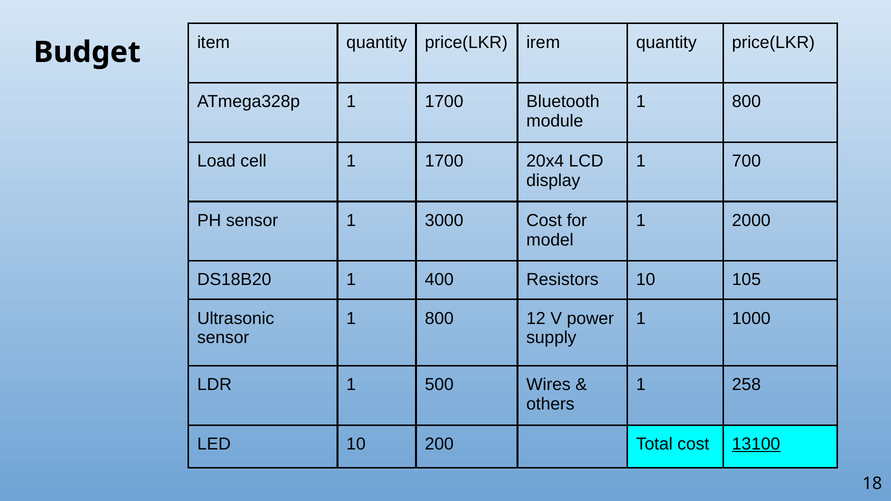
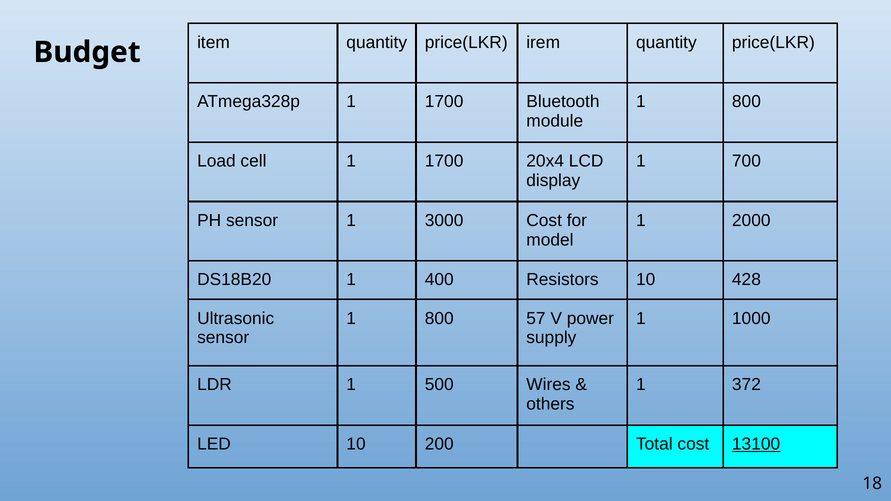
105: 105 -> 428
12: 12 -> 57
258: 258 -> 372
